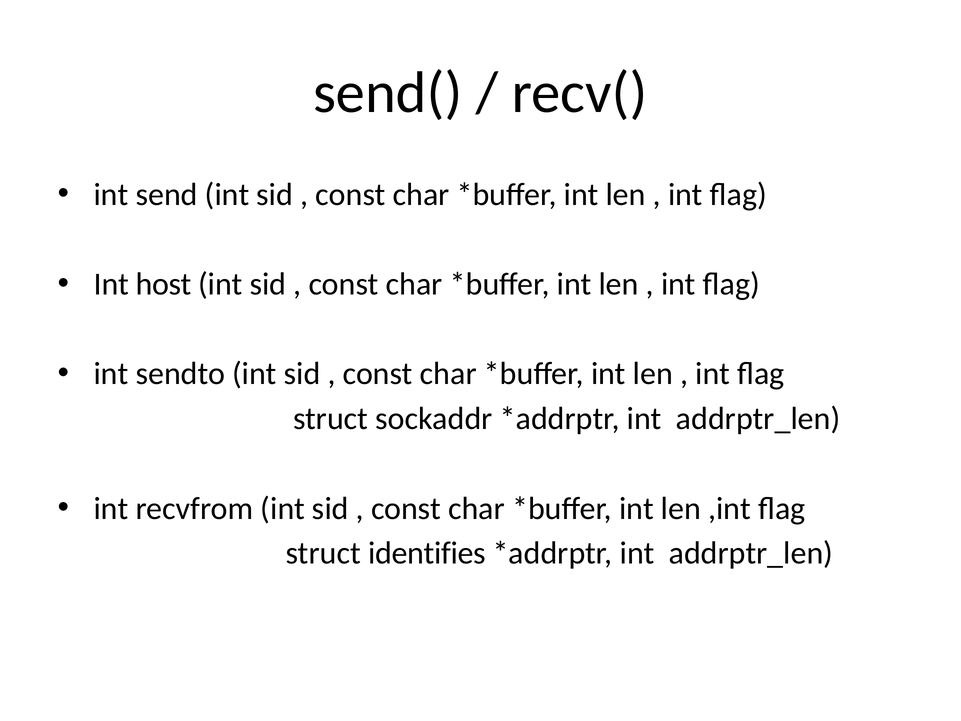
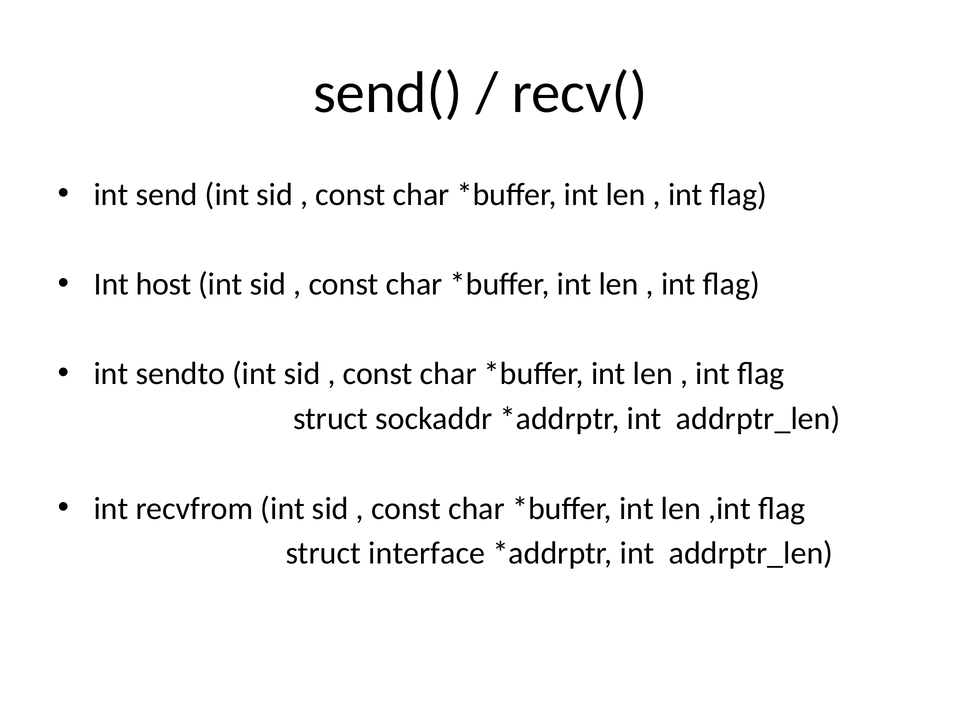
identifies: identifies -> interface
